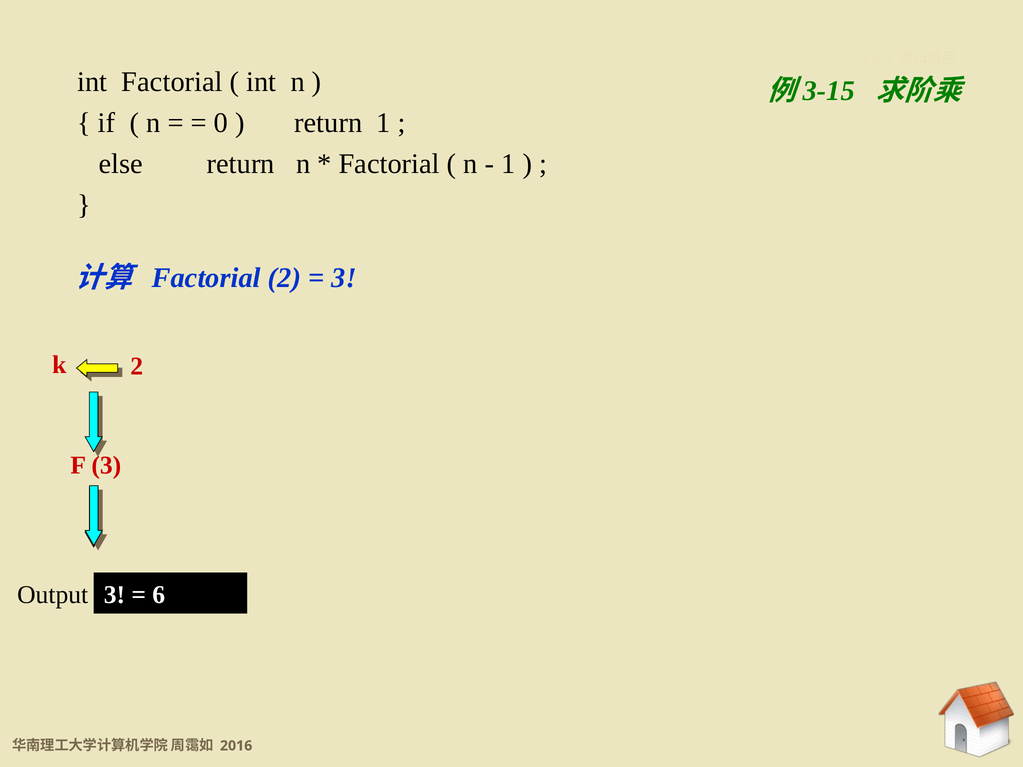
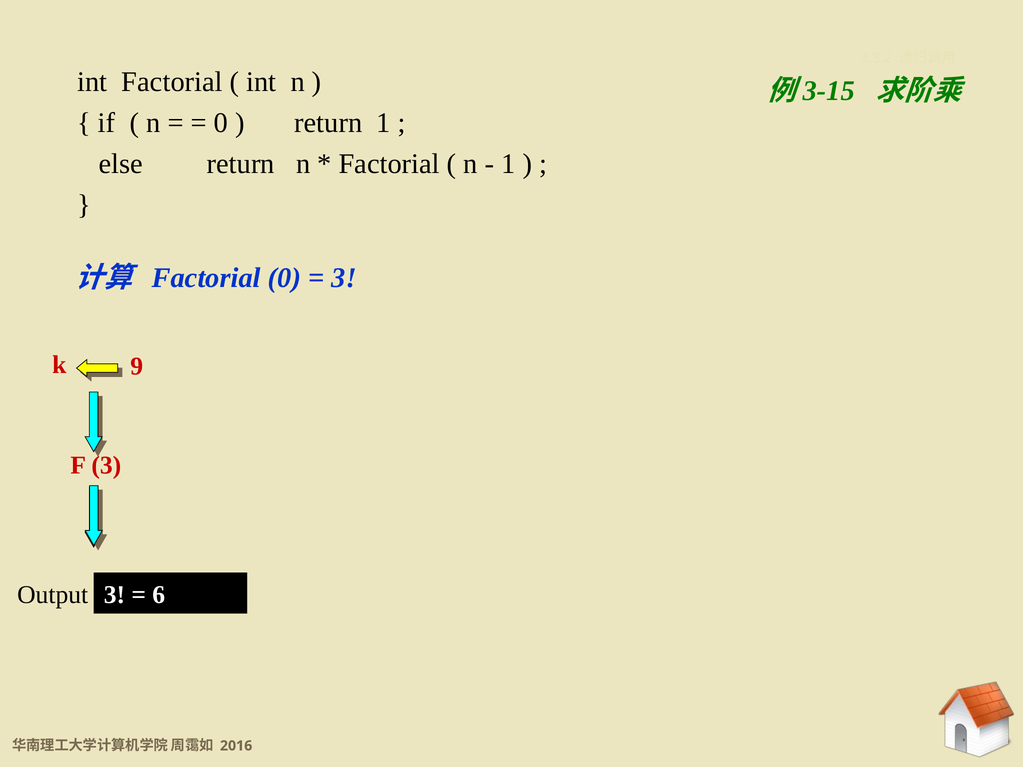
Factorial 2: 2 -> 0
k 2: 2 -> 9
